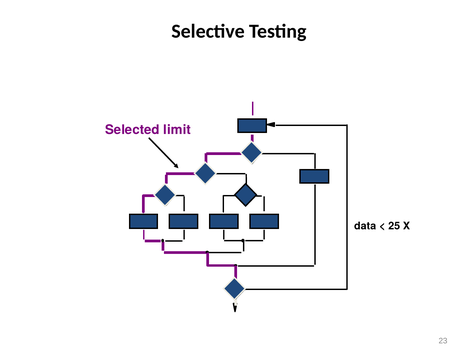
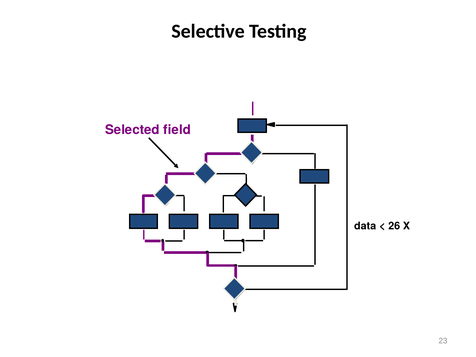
limit: limit -> field
25: 25 -> 26
